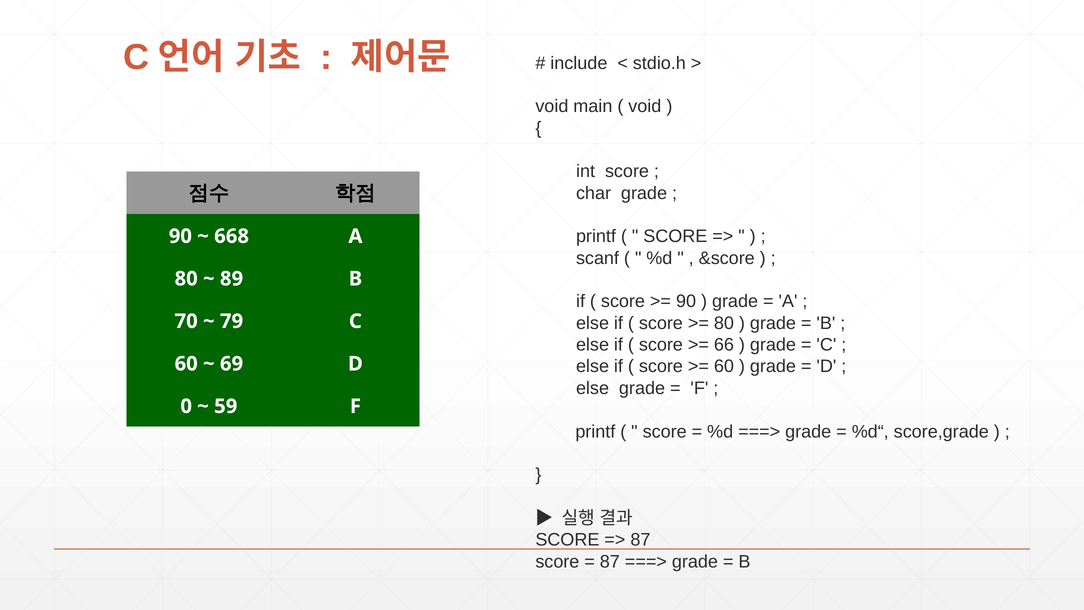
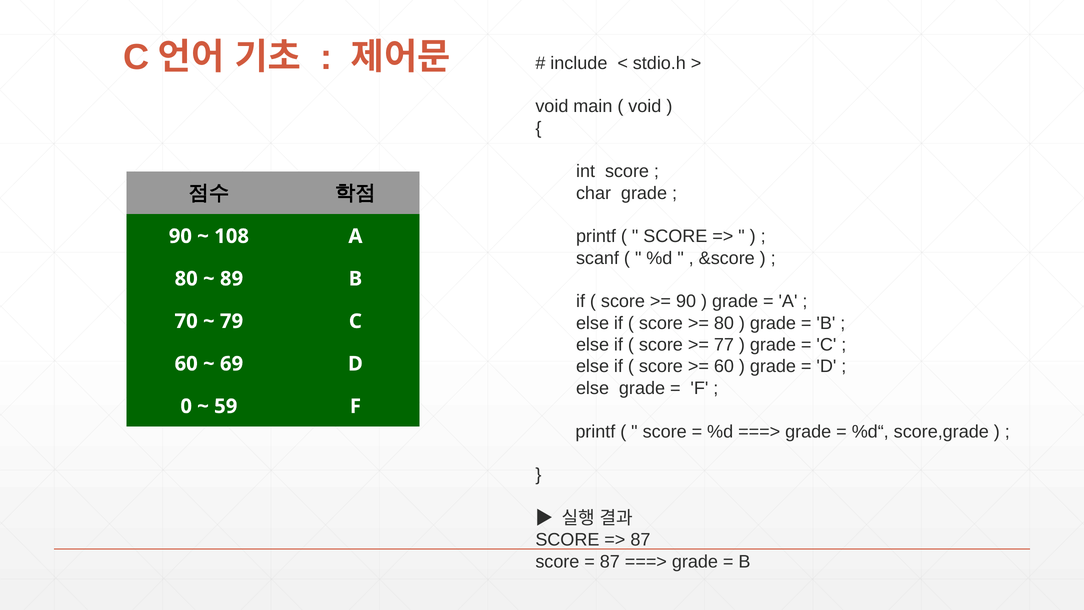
668: 668 -> 108
66: 66 -> 77
